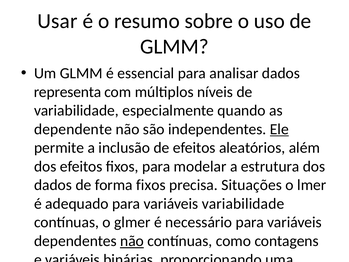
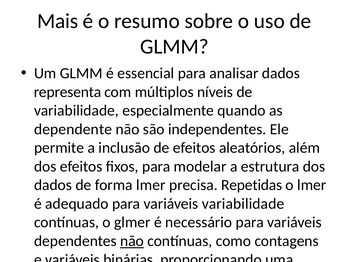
Usar at (57, 21): Usar -> Mais
Ele underline: present -> none
forma fixos: fixos -> lmer
precisa Situações: Situações -> Repetidas
